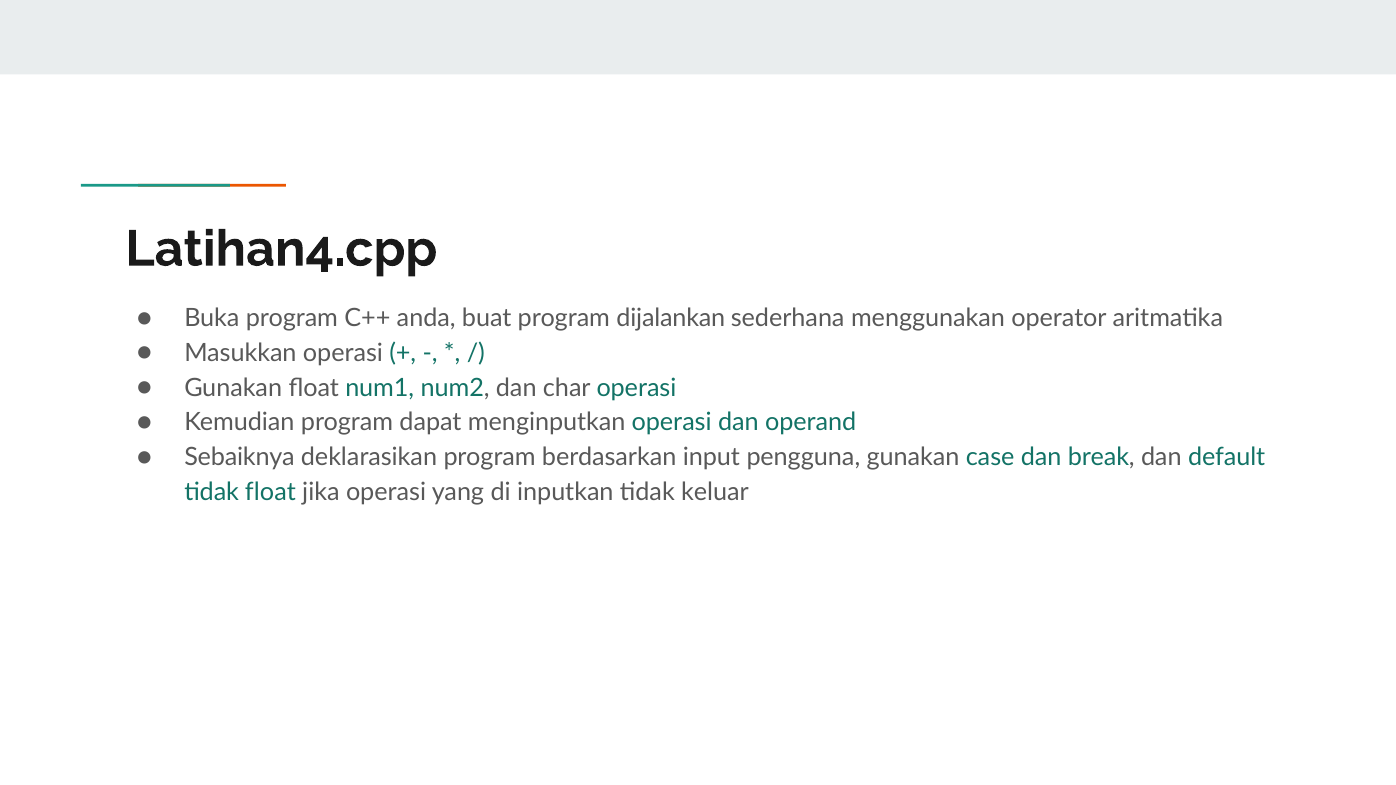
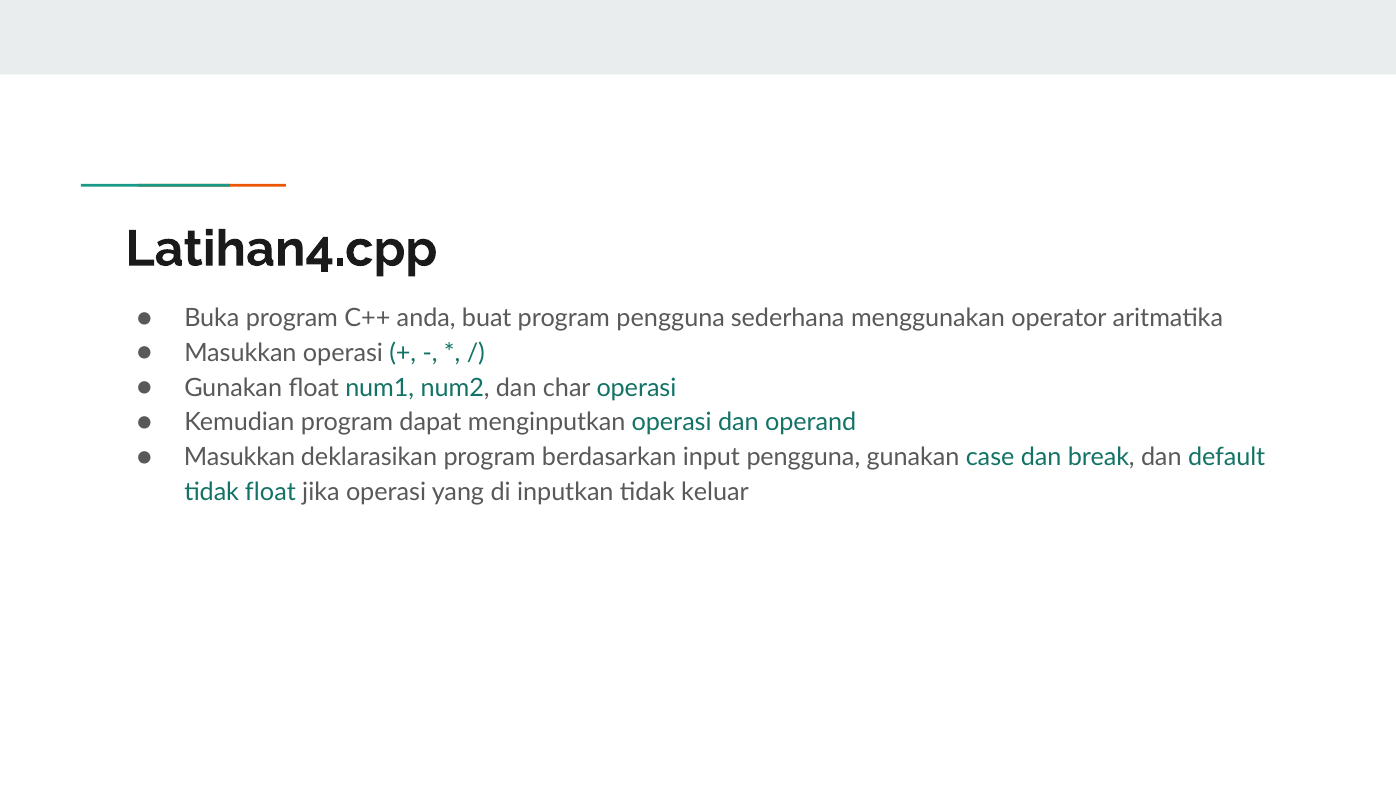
program dijalankan: dijalankan -> pengguna
Sebaiknya at (239, 458): Sebaiknya -> Masukkan
